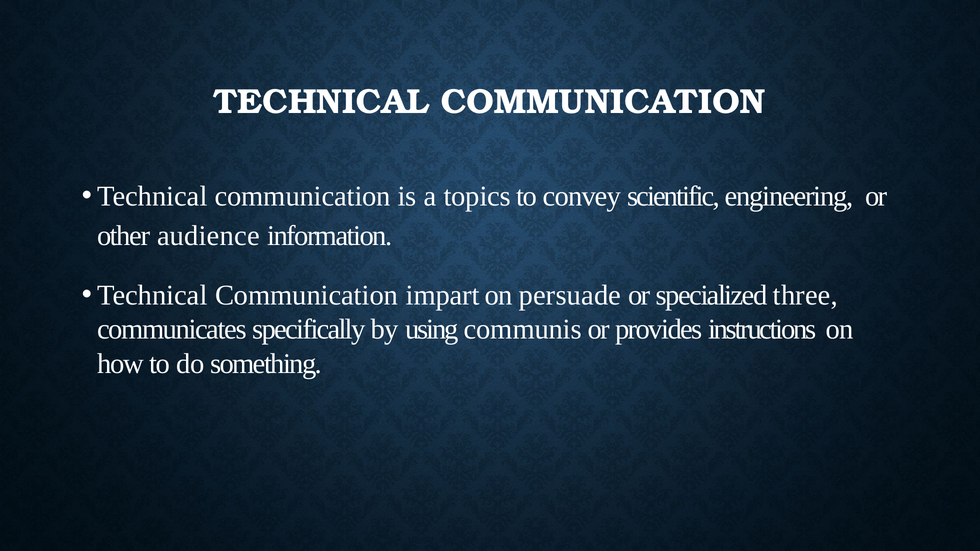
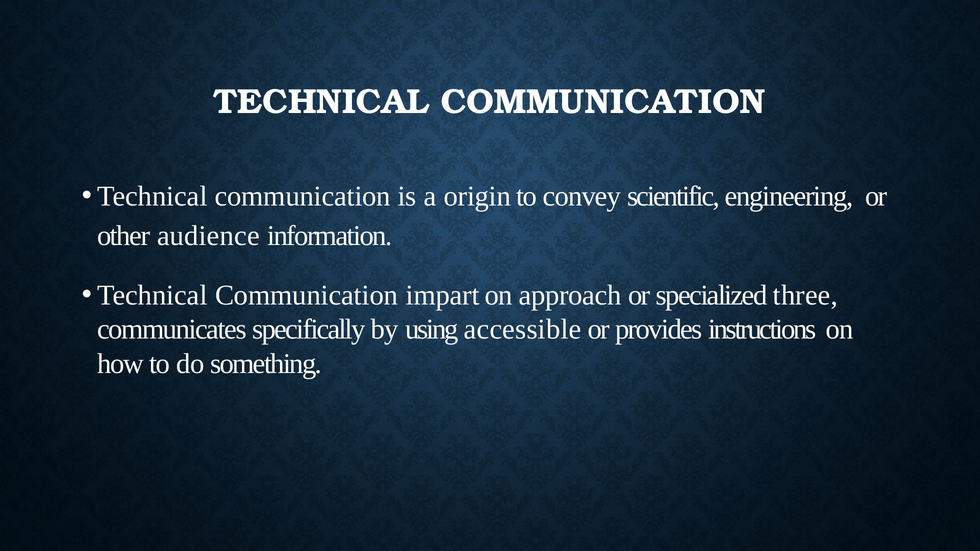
topics: topics -> origin
persuade: persuade -> approach
communis: communis -> accessible
